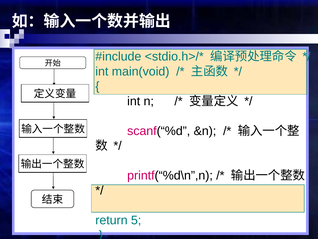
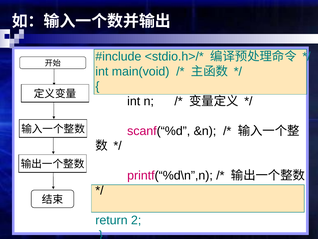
5: 5 -> 2
